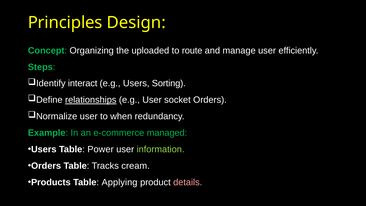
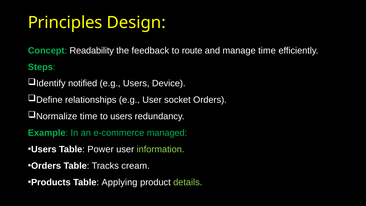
Organizing: Organizing -> Readability
uploaded: uploaded -> feedback
manage user: user -> time
interact: interact -> notified
Sorting: Sorting -> Device
relationships underline: present -> none
user at (89, 116): user -> time
to when: when -> users
details colour: pink -> light green
